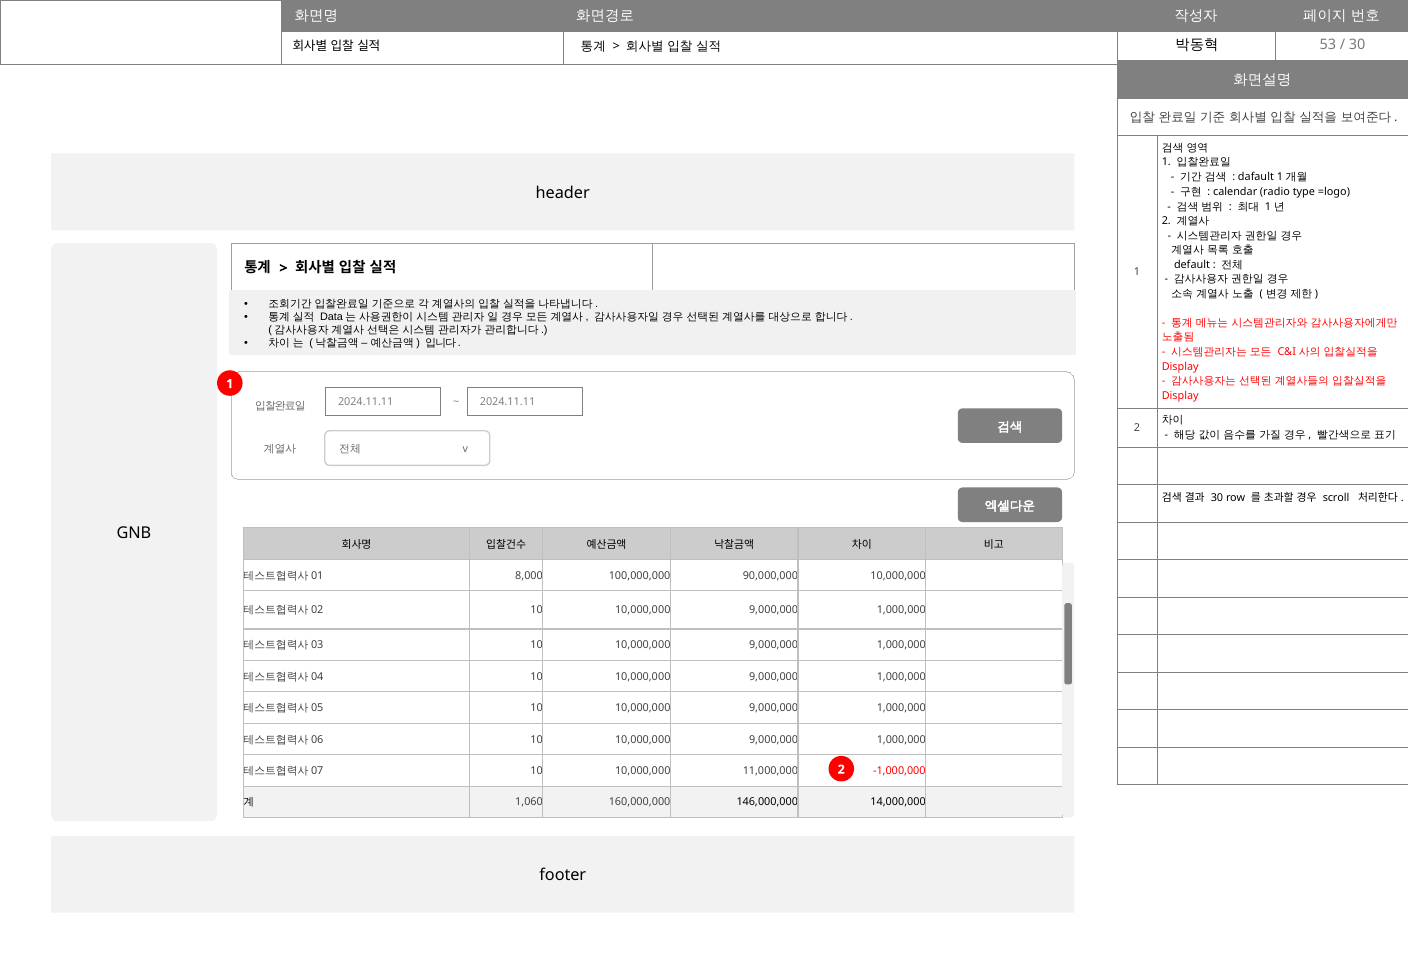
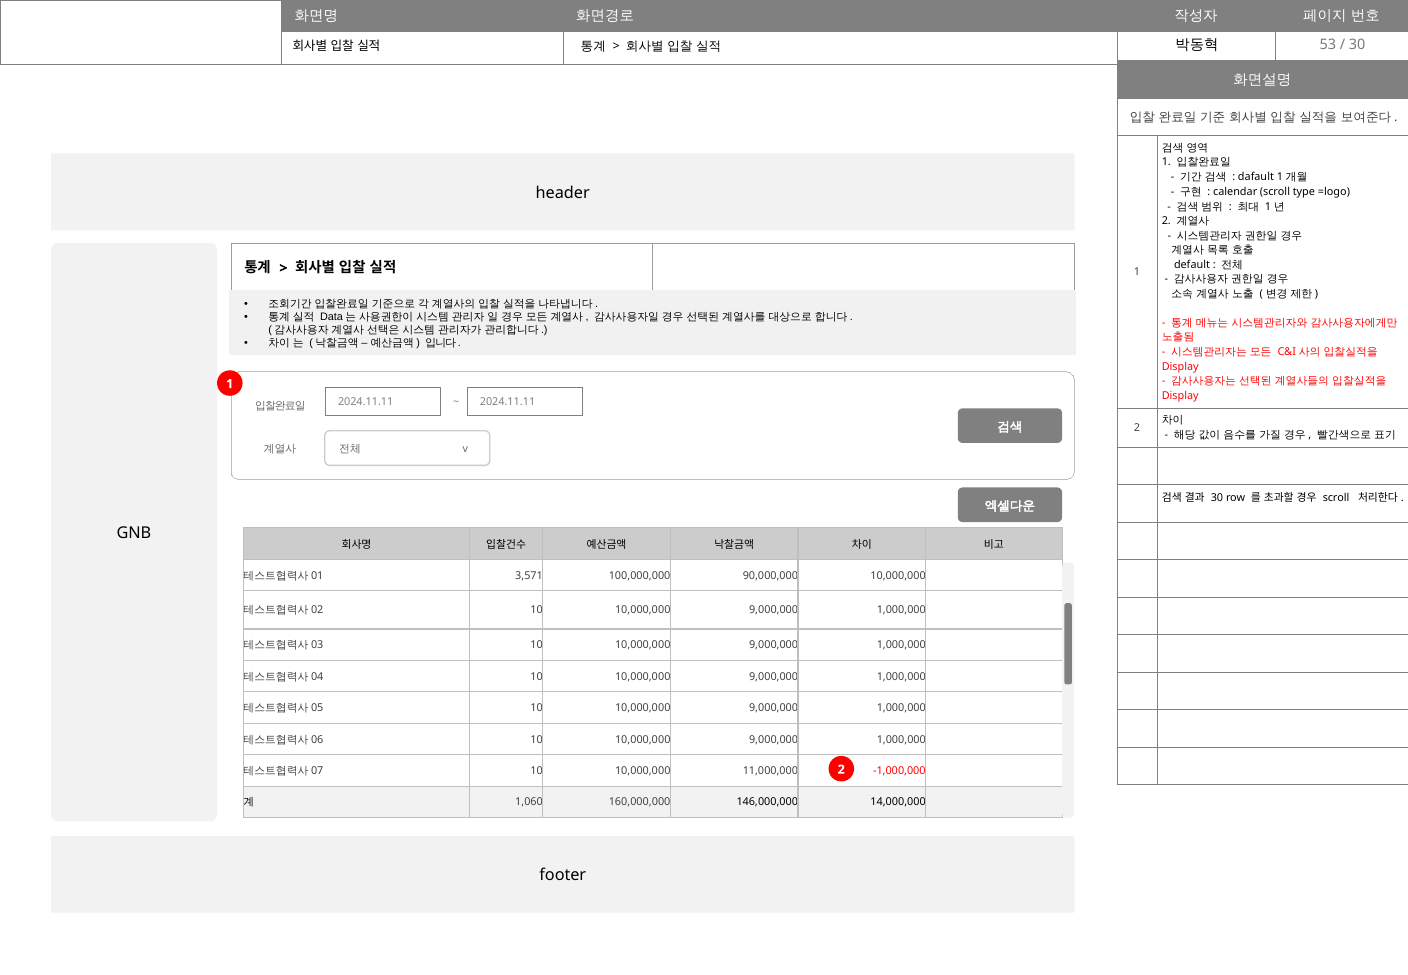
calendar radio: radio -> scroll
8,000: 8,000 -> 3,571
